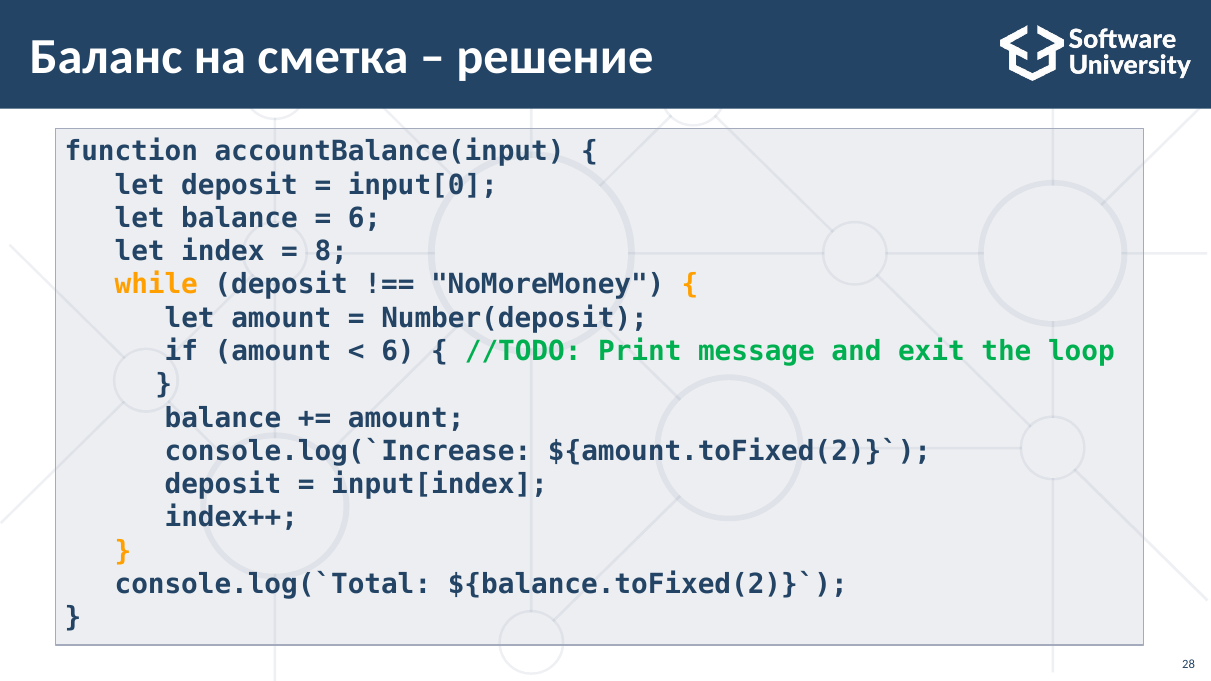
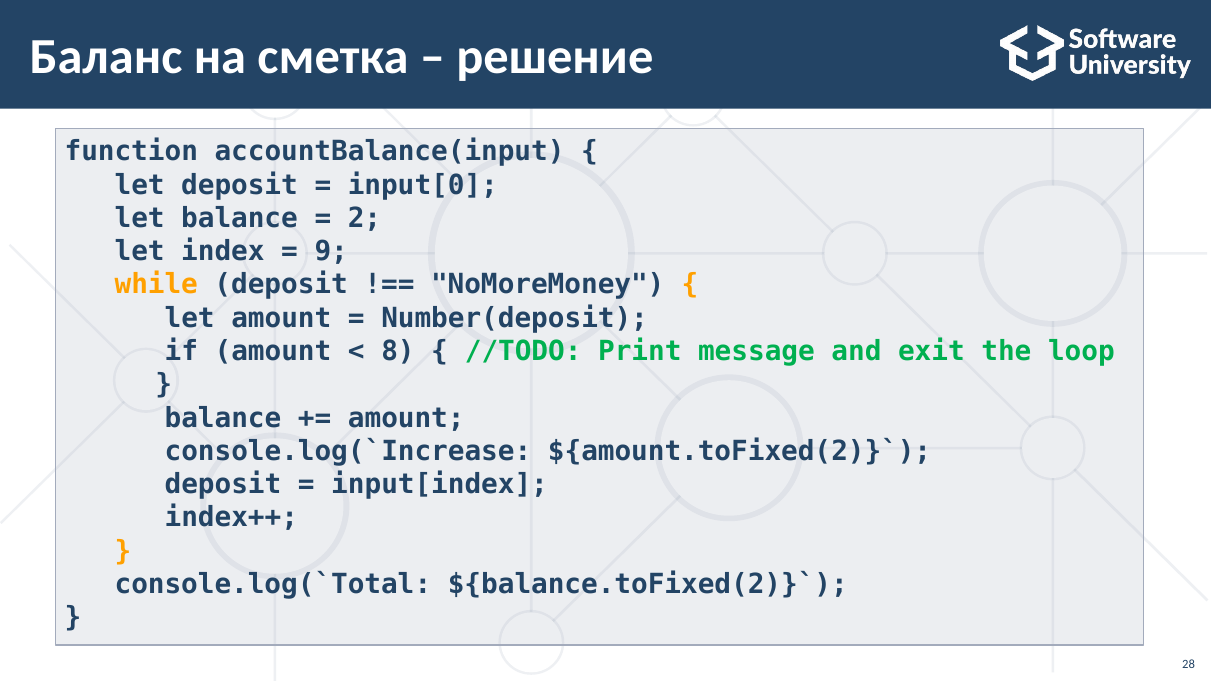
6 at (365, 218): 6 -> 2
8: 8 -> 9
6 at (398, 351): 6 -> 8
